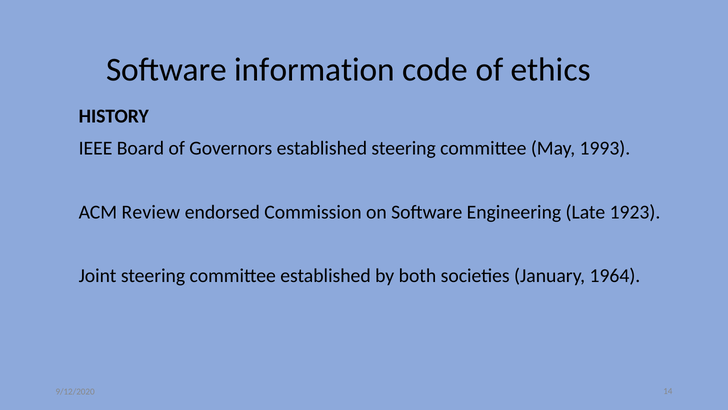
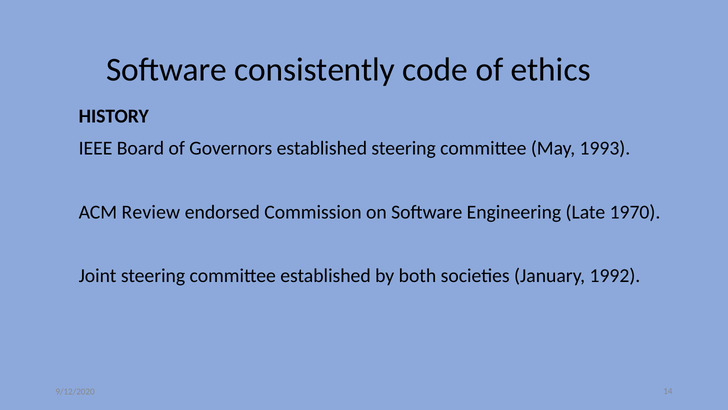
information: information -> consistently
1923: 1923 -> 1970
1964: 1964 -> 1992
